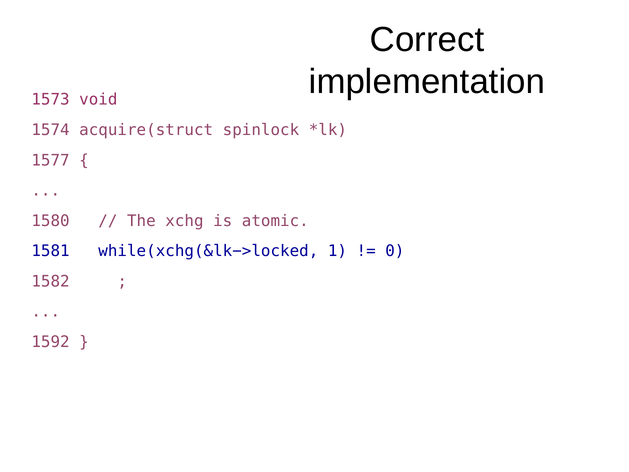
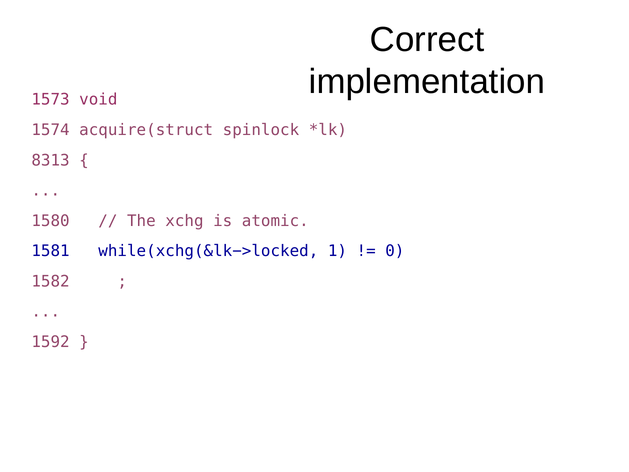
1577: 1577 -> 8313
